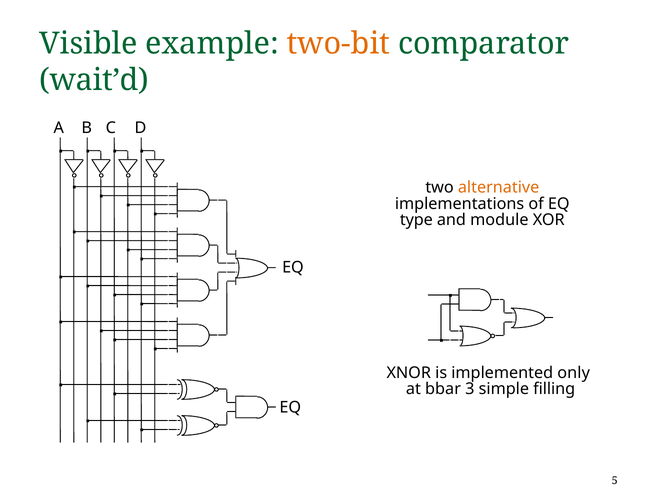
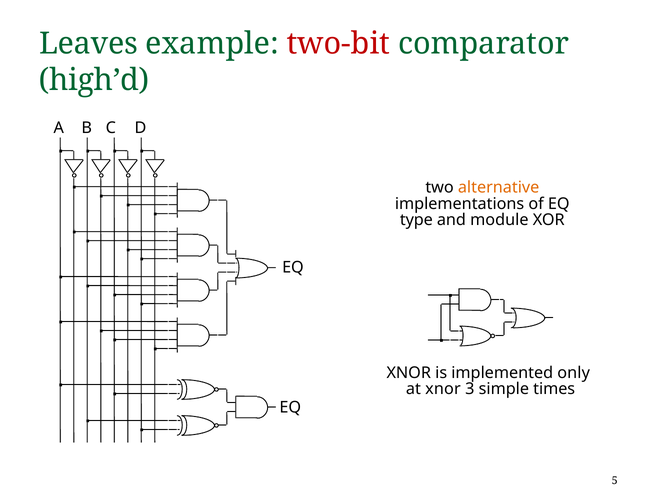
Visible: Visible -> Leaves
two-bit colour: orange -> red
wait’d: wait’d -> high’d
at bbar: bbar -> xnor
filling: filling -> times
